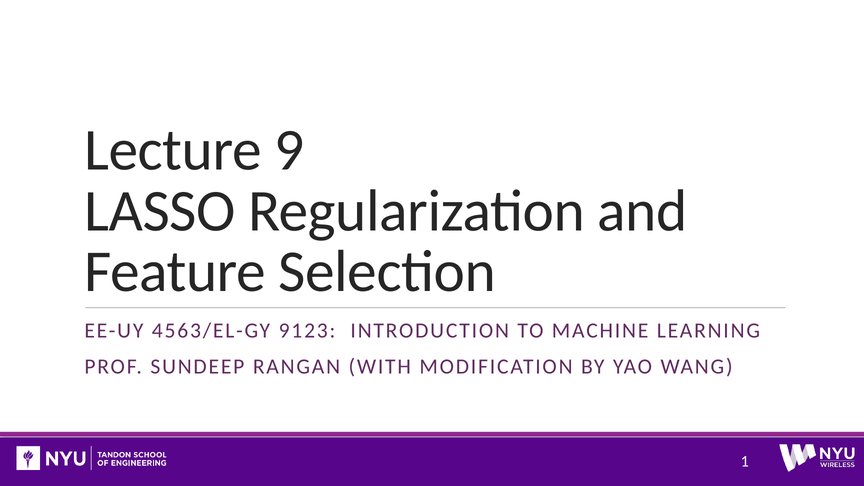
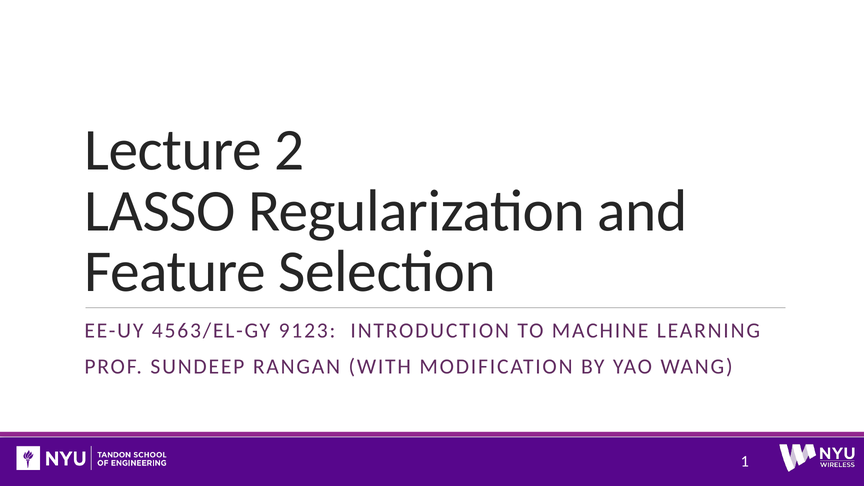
9: 9 -> 2
